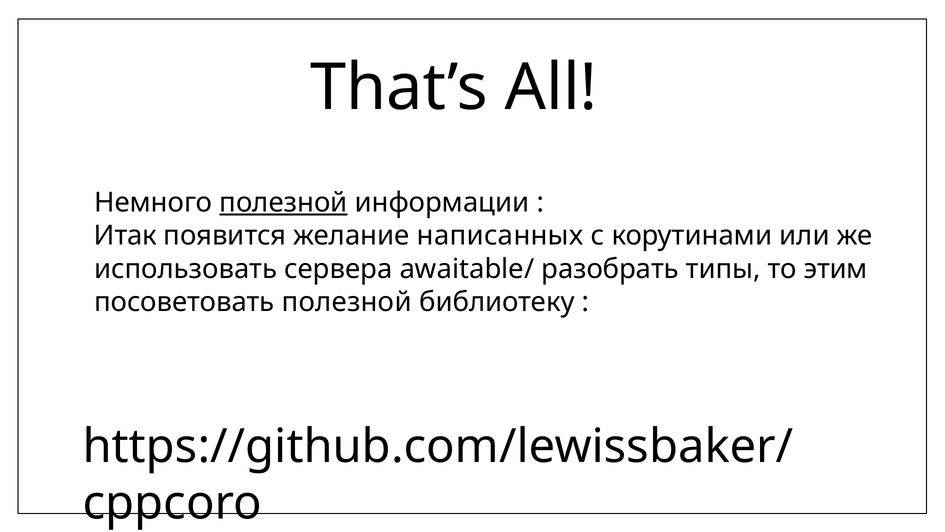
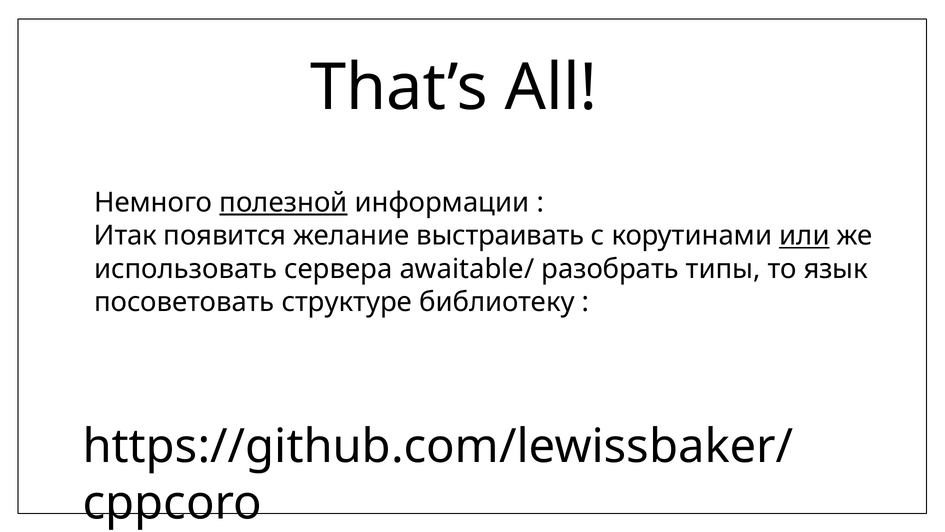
написанных: написанных -> выстраивать
или underline: none -> present
этим: этим -> язык
посоветовать полезной: полезной -> структуре
